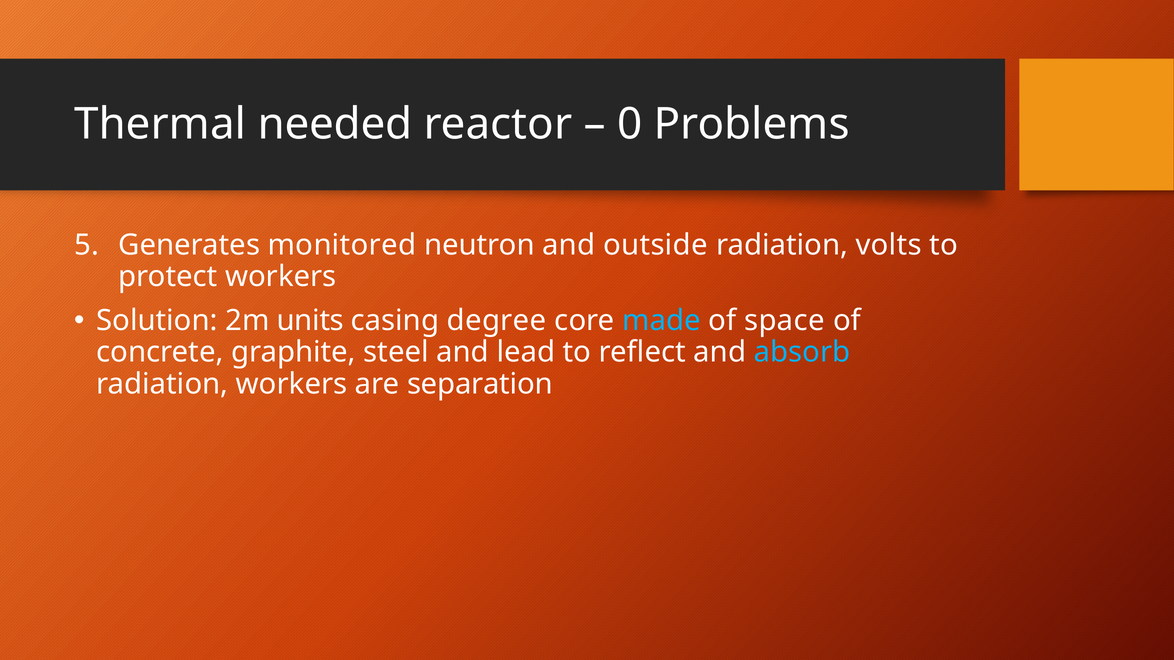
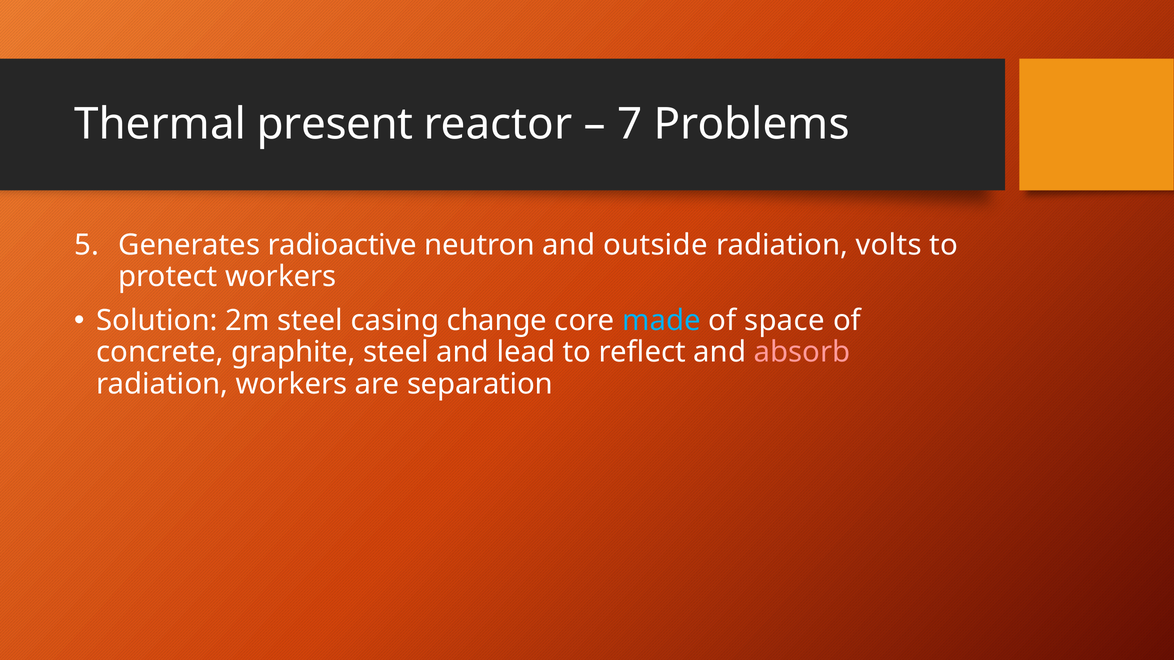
needed: needed -> present
0: 0 -> 7
monitored: monitored -> radioactive
2m units: units -> steel
degree: degree -> change
absorb colour: light blue -> pink
